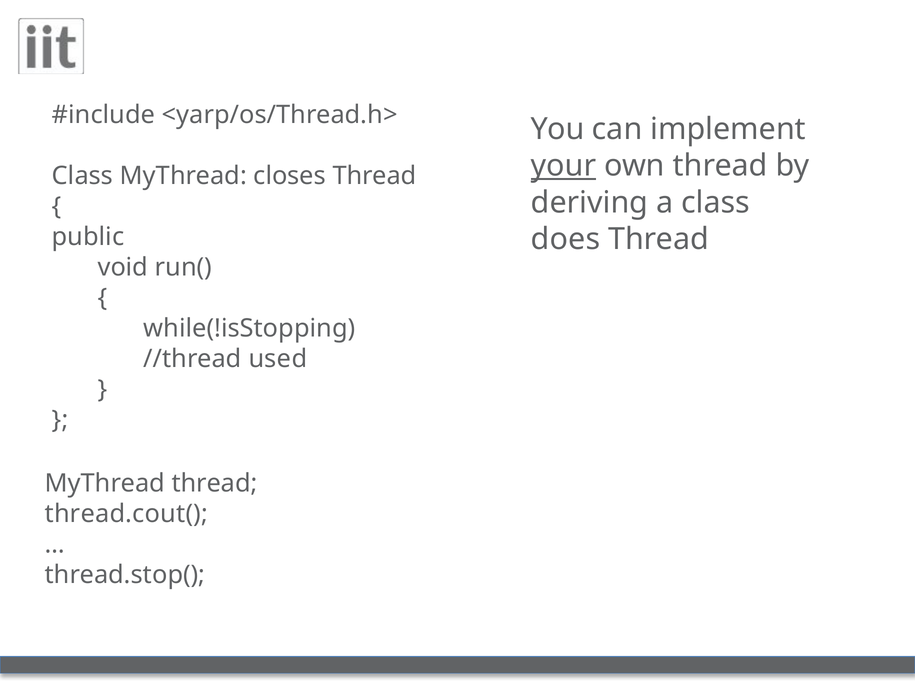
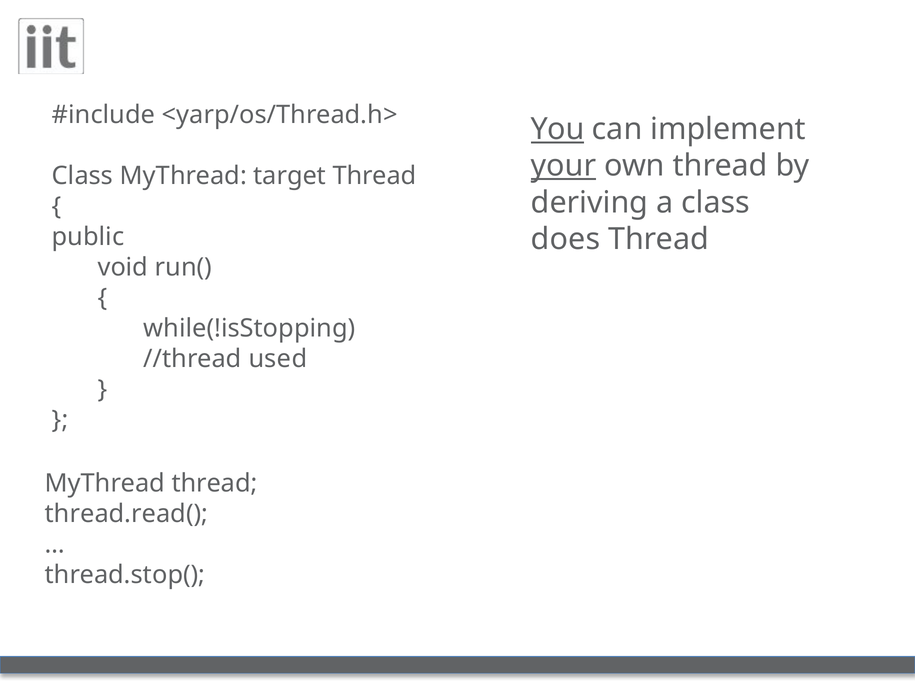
You underline: none -> present
closes: closes -> target
thread.cout(: thread.cout( -> thread.read(
